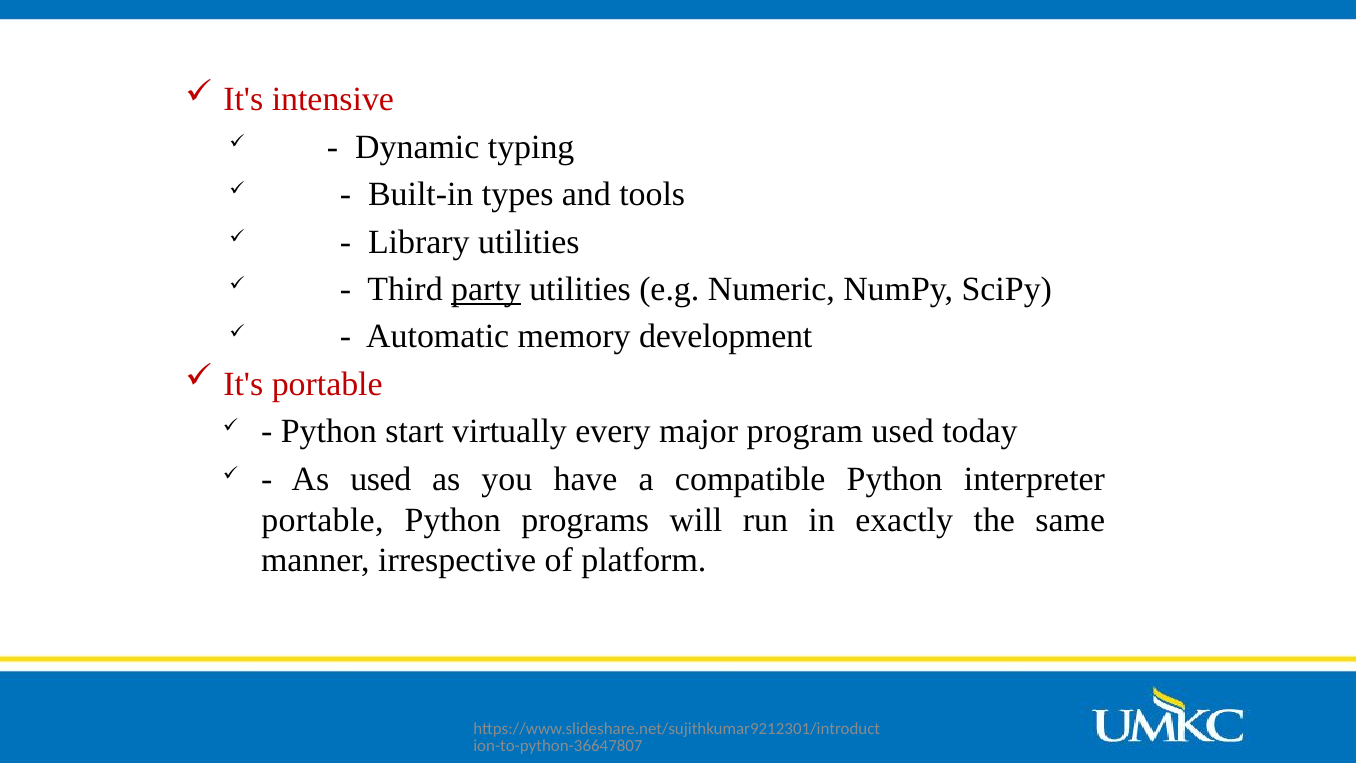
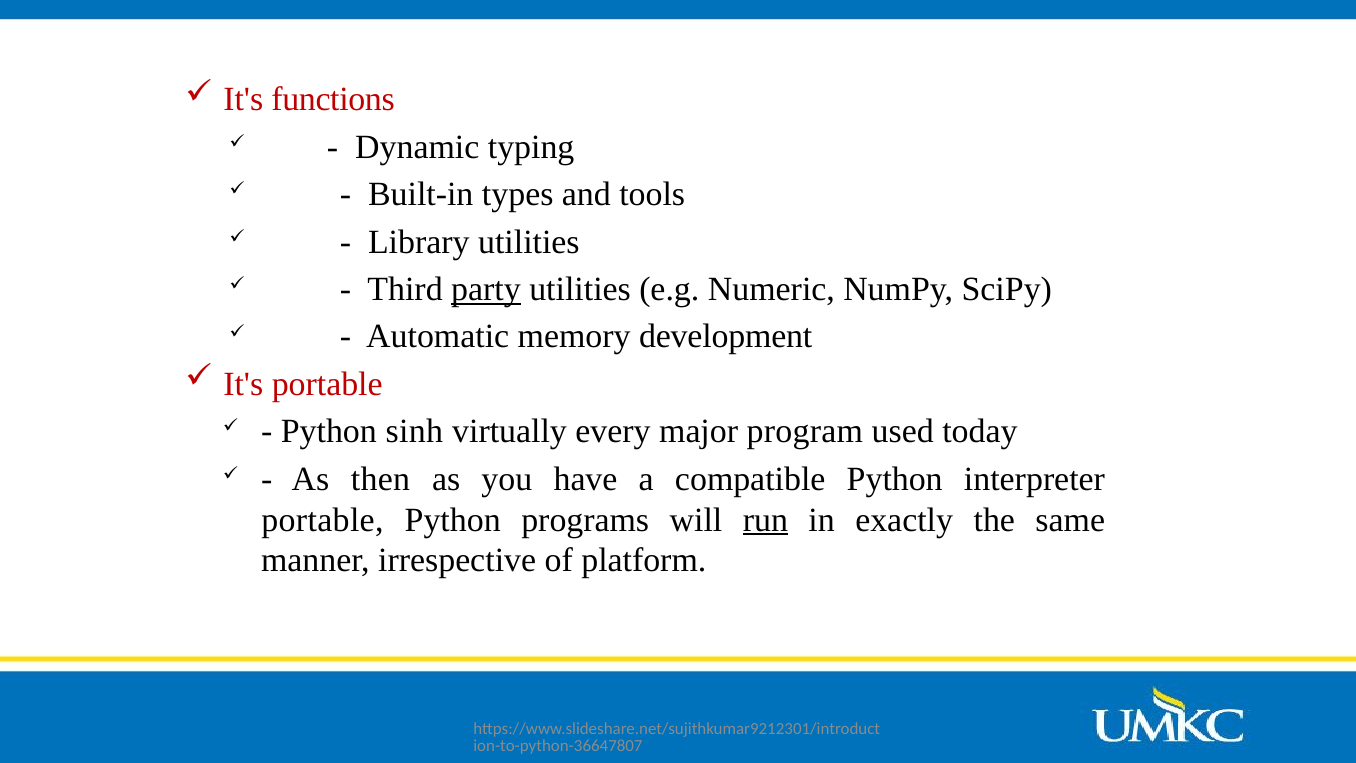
intensive: intensive -> functions
start: start -> sinh
As used: used -> then
run underline: none -> present
